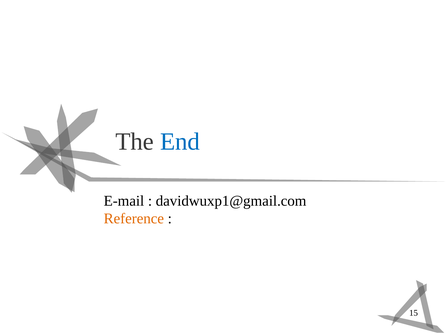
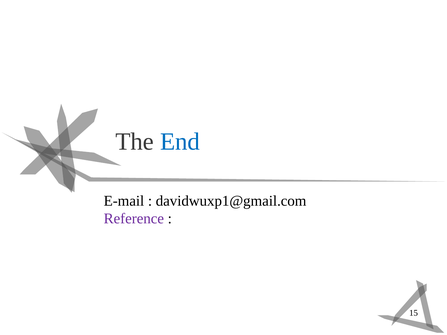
Reference colour: orange -> purple
